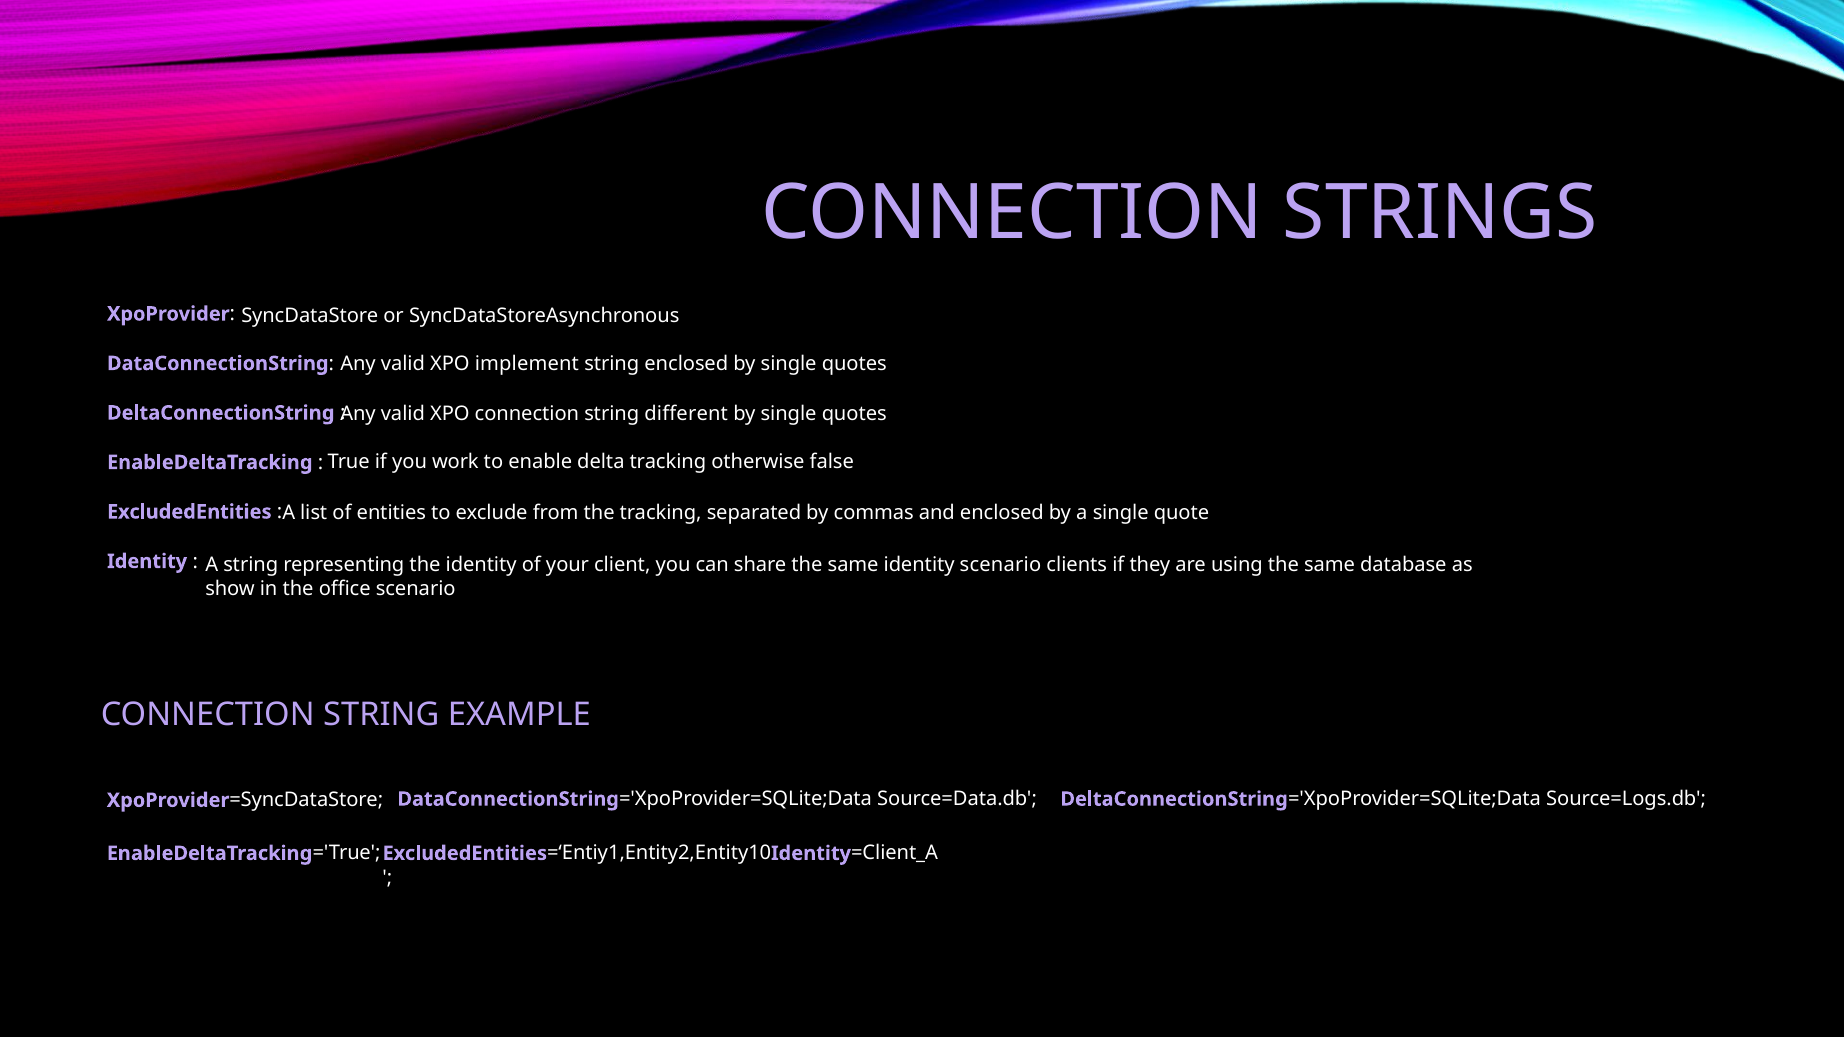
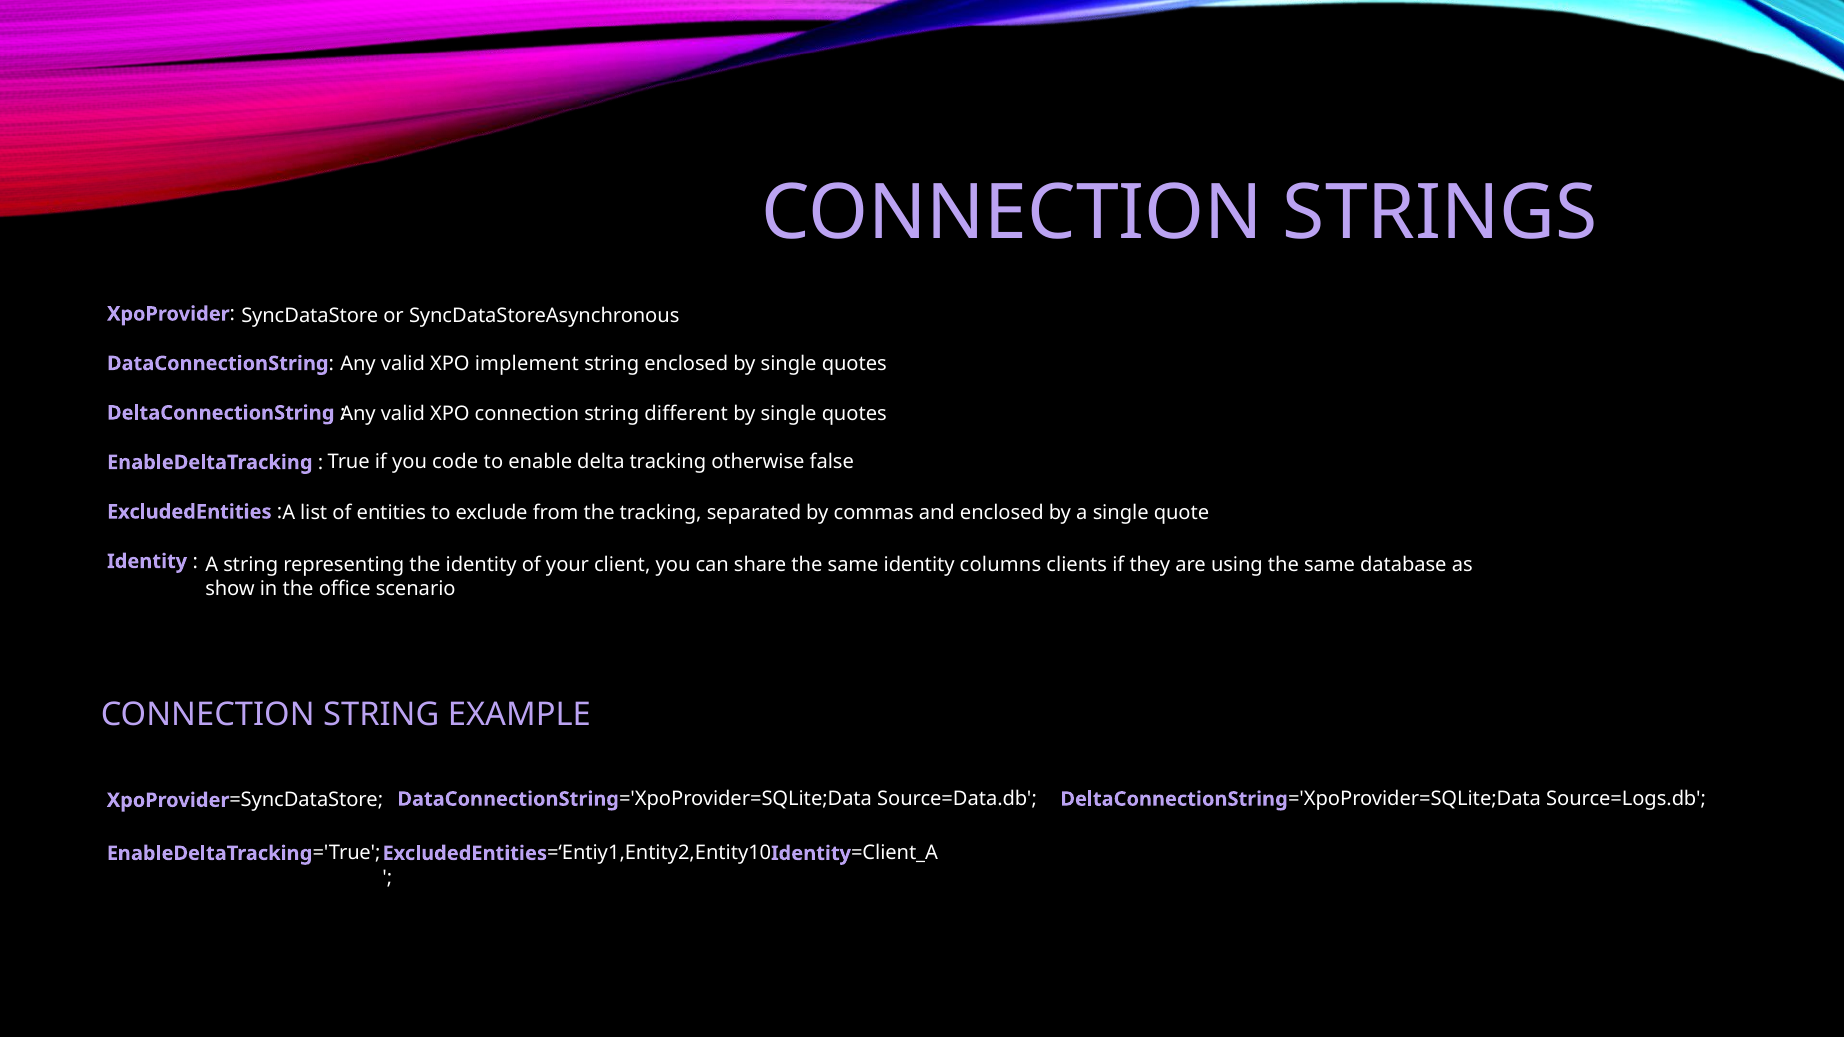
work: work -> code
identity scenario: scenario -> columns
